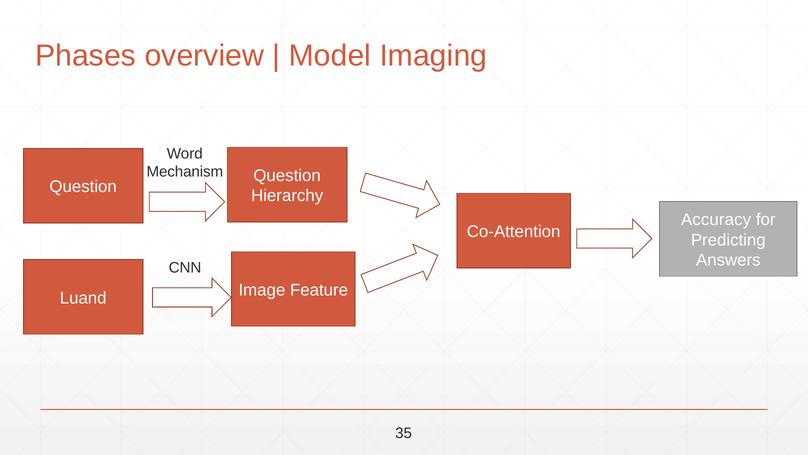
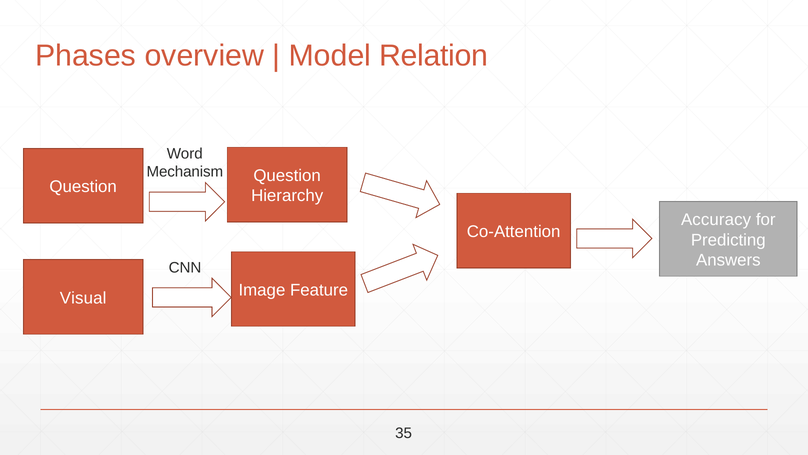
Imaging: Imaging -> Relation
Luand: Luand -> Visual
